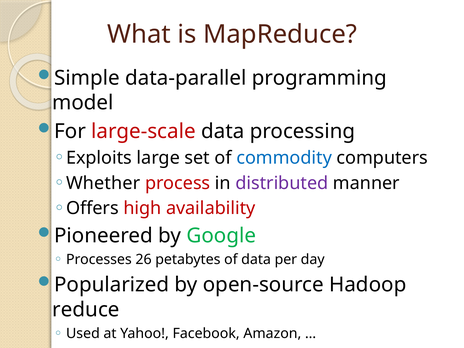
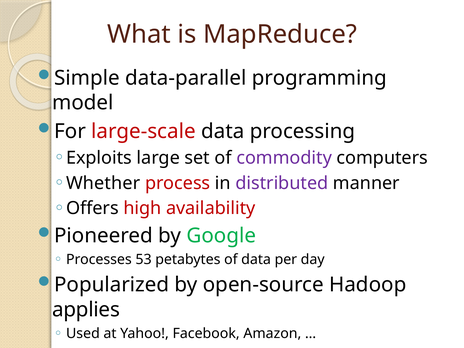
commodity colour: blue -> purple
26: 26 -> 53
reduce: reduce -> applies
